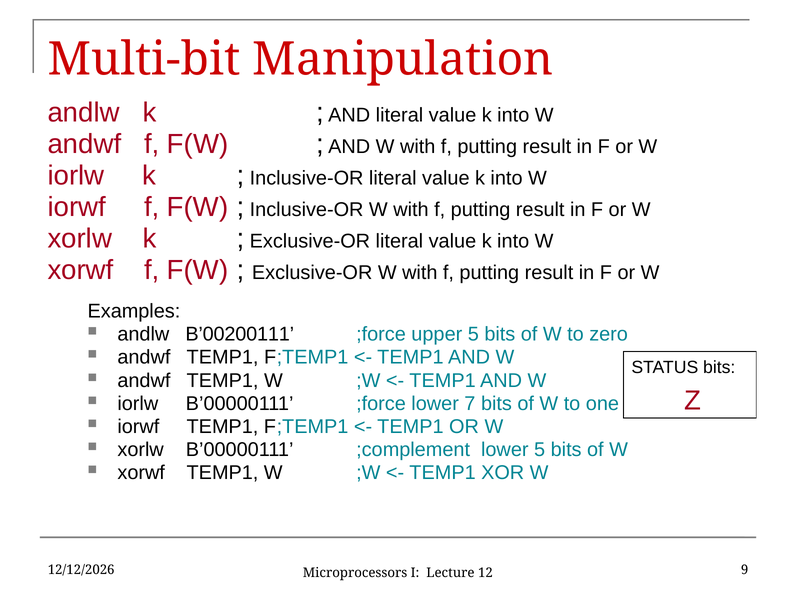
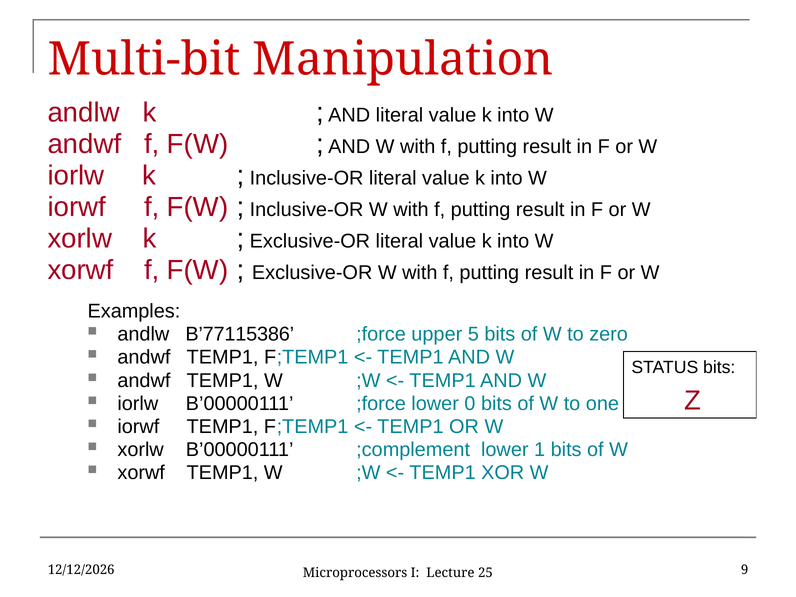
B’00200111: B’00200111 -> B’77115386
7: 7 -> 0
lower 5: 5 -> 1
12: 12 -> 25
